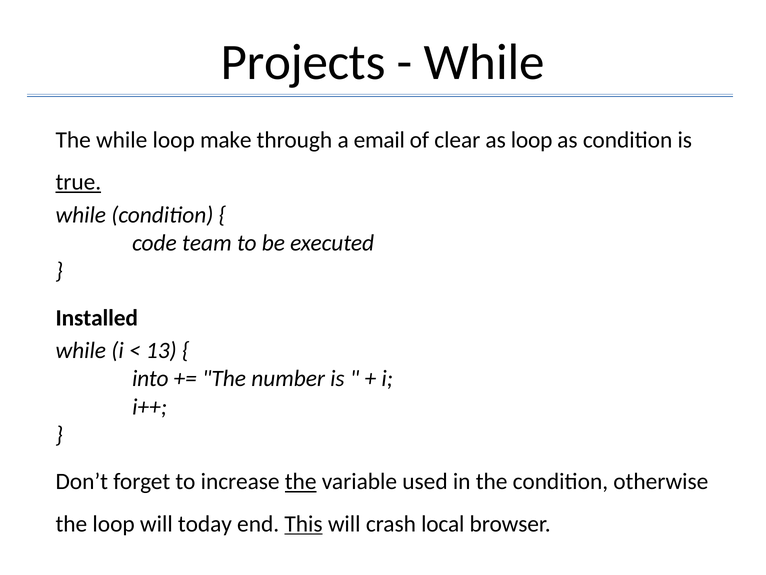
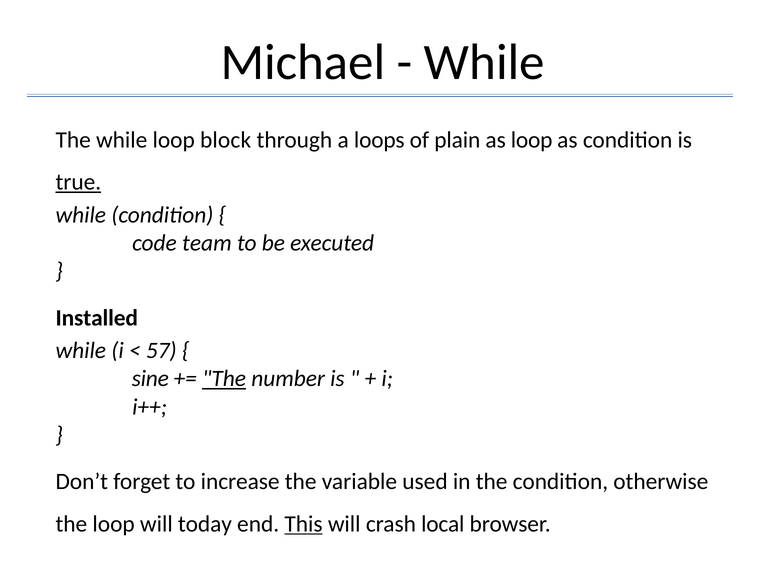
Projects: Projects -> Michael
make: make -> block
email: email -> loops
clear: clear -> plain
13: 13 -> 57
into: into -> sine
The at (224, 378) underline: none -> present
the at (301, 481) underline: present -> none
